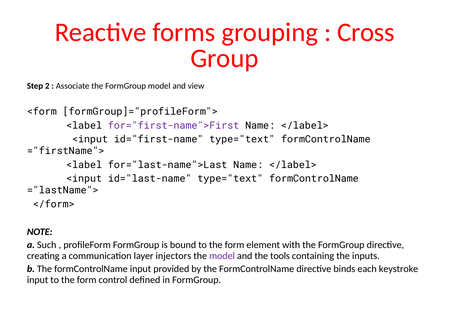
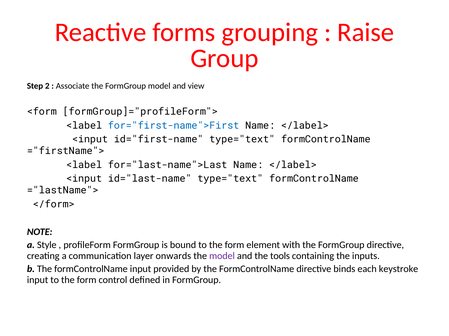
Cross: Cross -> Raise
for="first-name">First colour: purple -> blue
Such: Such -> Style
injectors: injectors -> onwards
